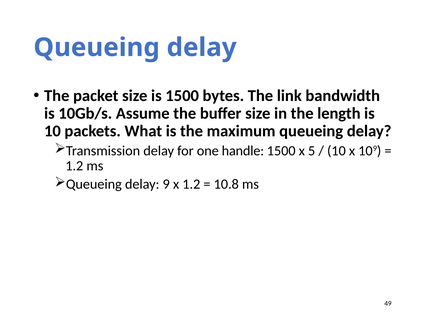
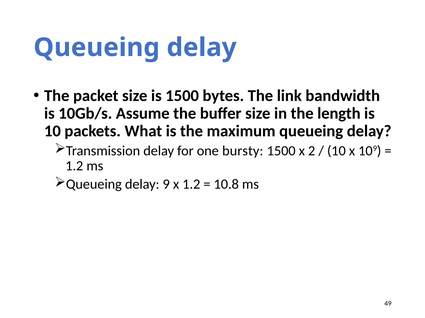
handle: handle -> bursty
5: 5 -> 2
